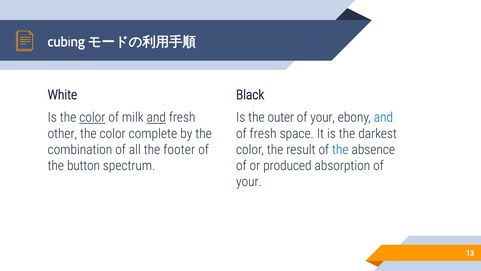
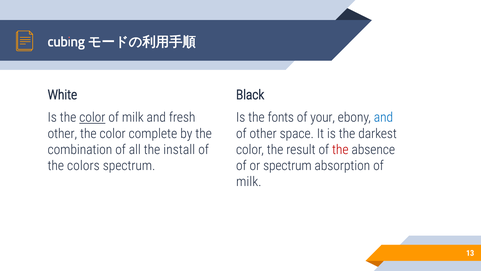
and at (156, 117) underline: present -> none
outer: outer -> fonts
of fresh: fresh -> other
footer: footer -> install
the at (340, 149) colour: blue -> red
button: button -> colors
or produced: produced -> spectrum
your at (249, 182): your -> milk
